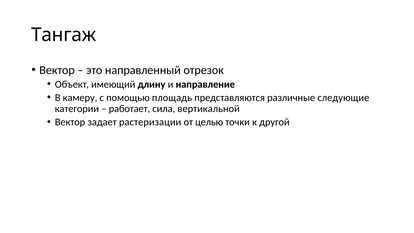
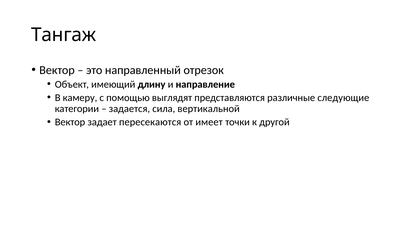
площадь: площадь -> выглядят
работает: работает -> задается
растеризации: растеризации -> пересекаются
целью: целью -> имеет
